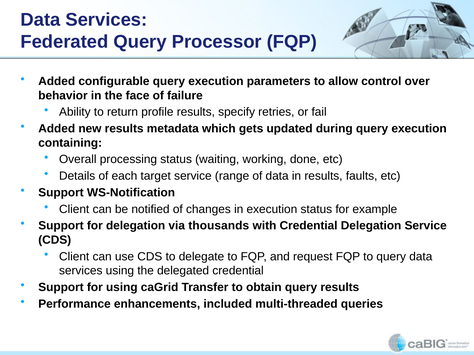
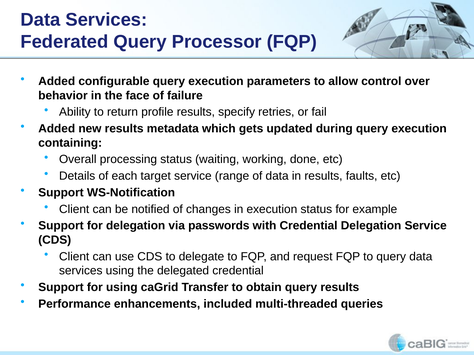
thousands: thousands -> passwords
